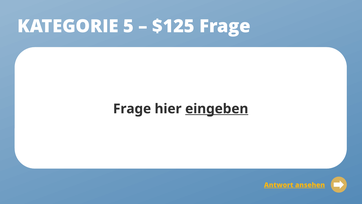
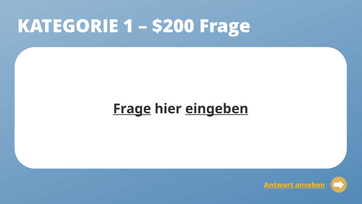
5: 5 -> 1
$125: $125 -> $200
Frage at (132, 109) underline: none -> present
